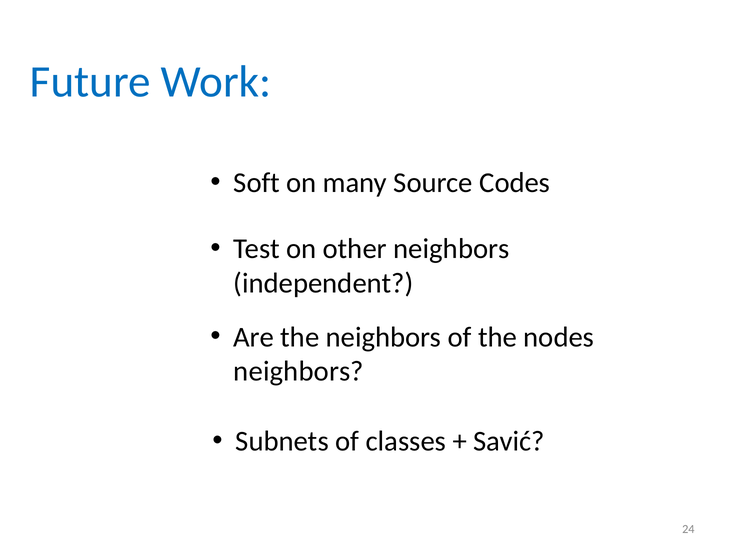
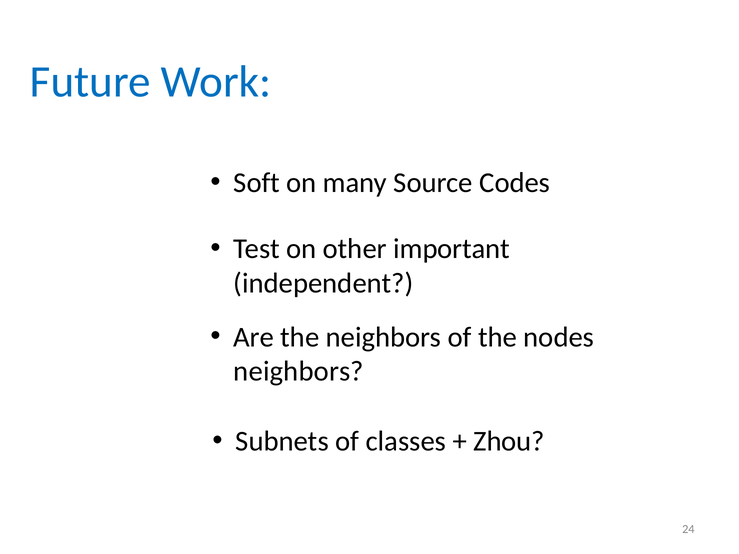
other neighbors: neighbors -> important
Savić: Savić -> Zhou
